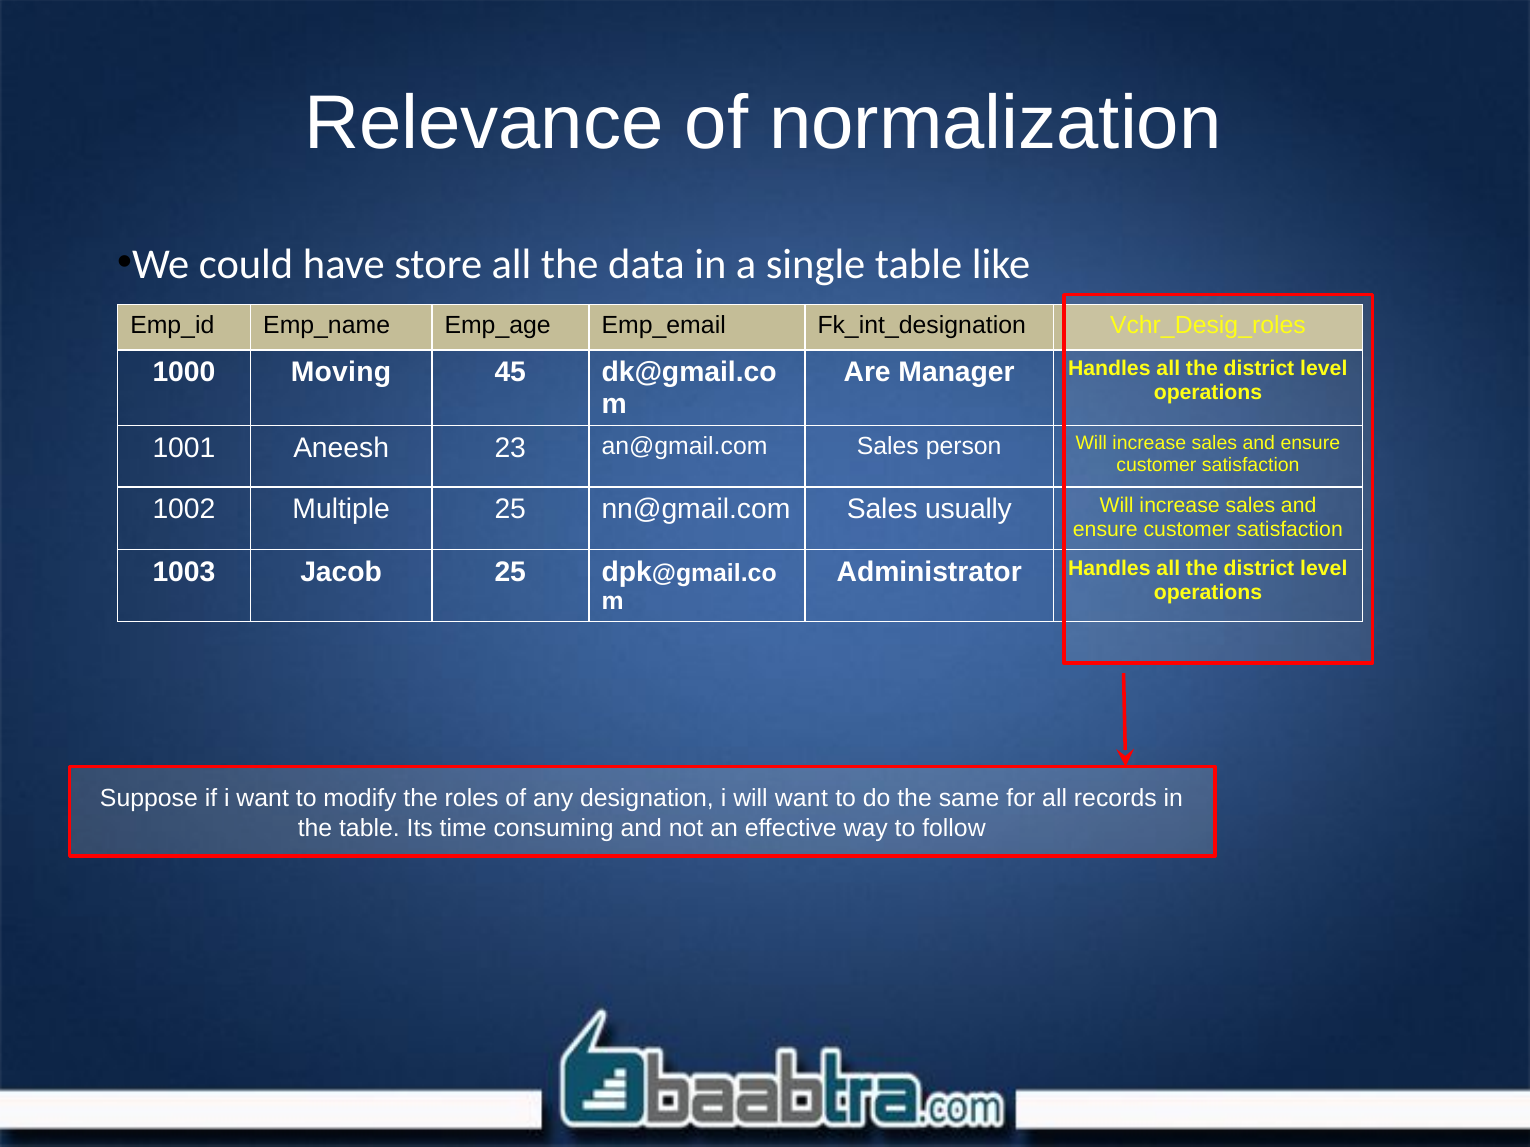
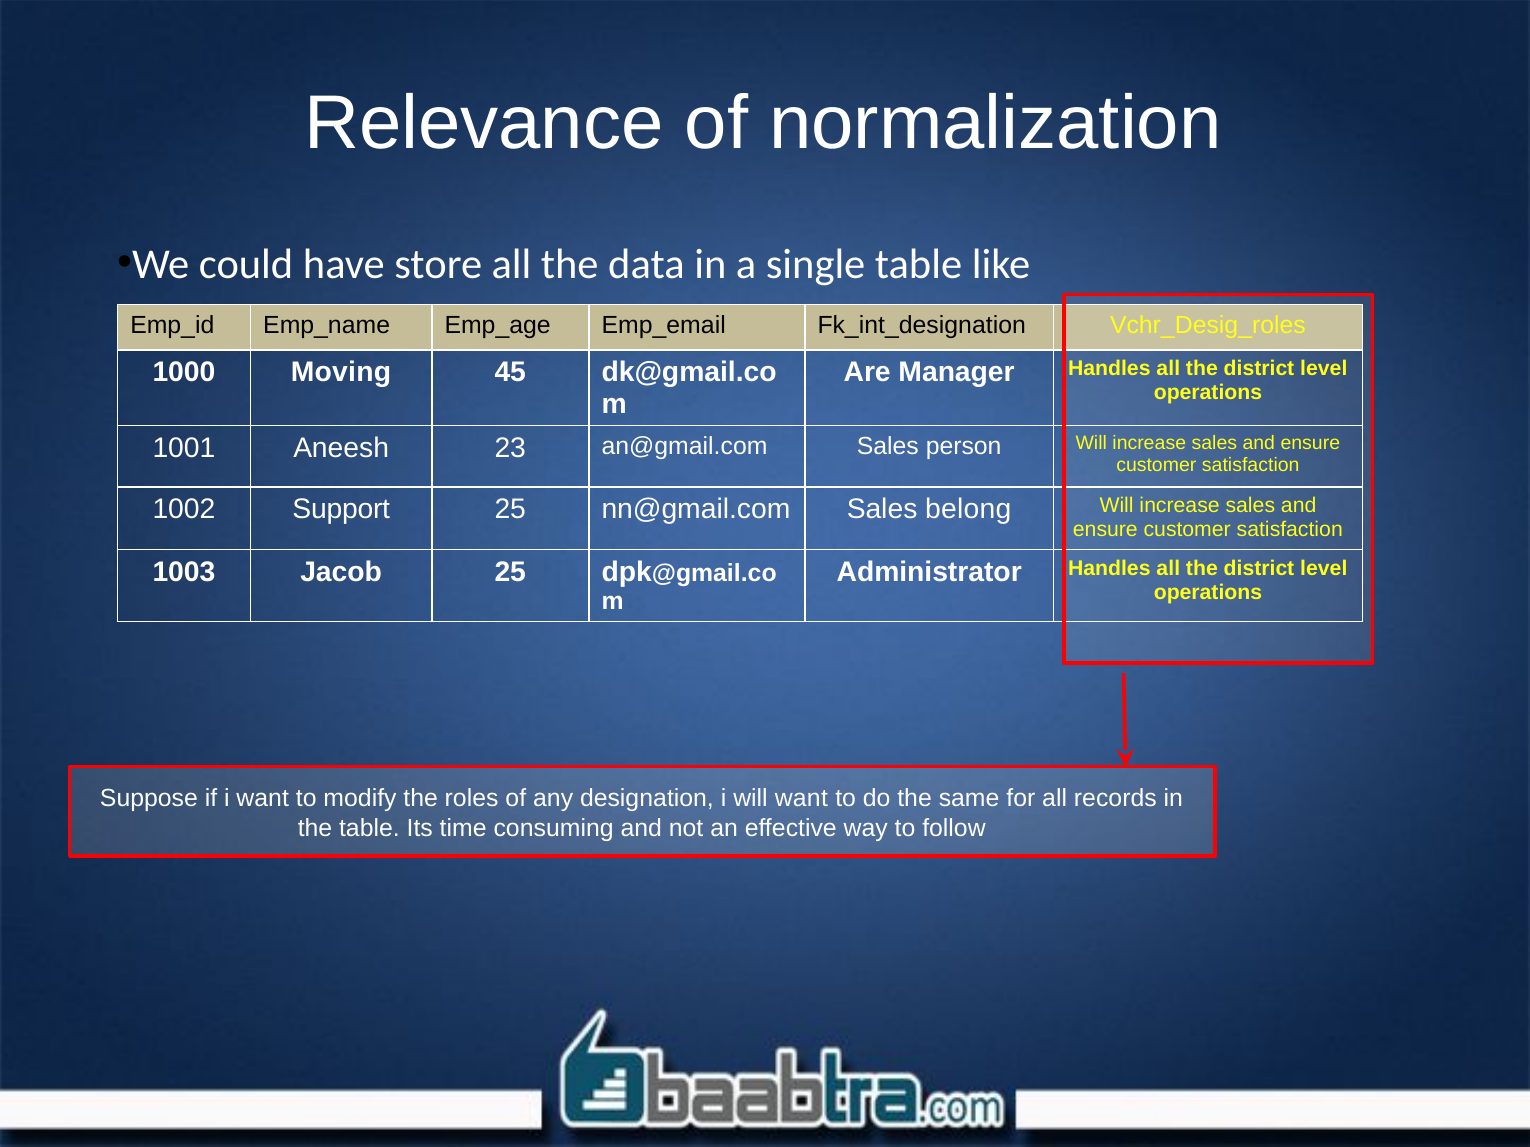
Multiple: Multiple -> Support
usually: usually -> belong
